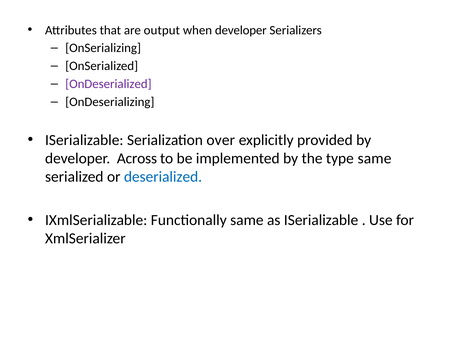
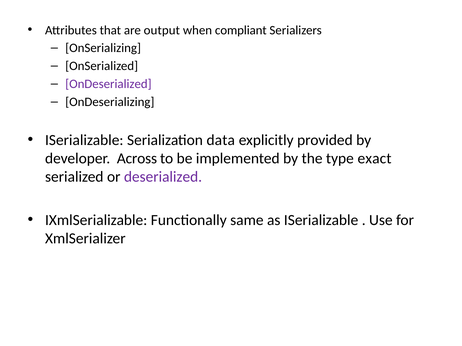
when developer: developer -> compliant
over: over -> data
type same: same -> exact
deserialized colour: blue -> purple
